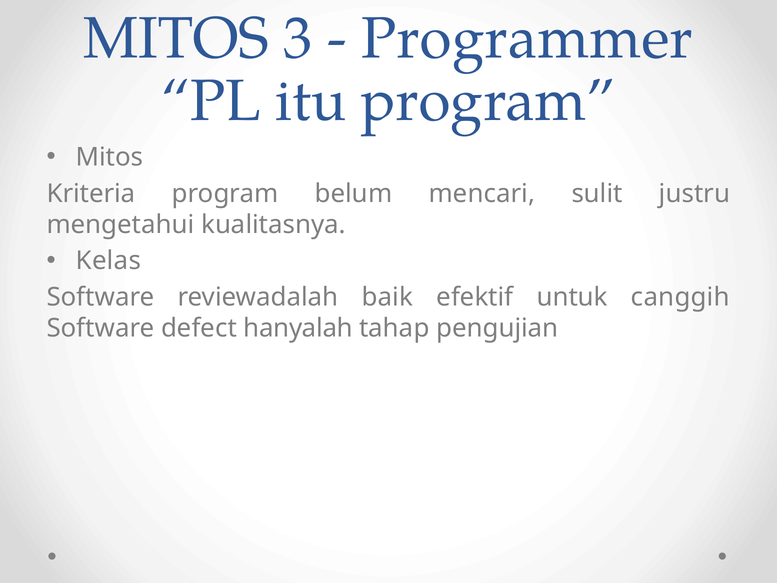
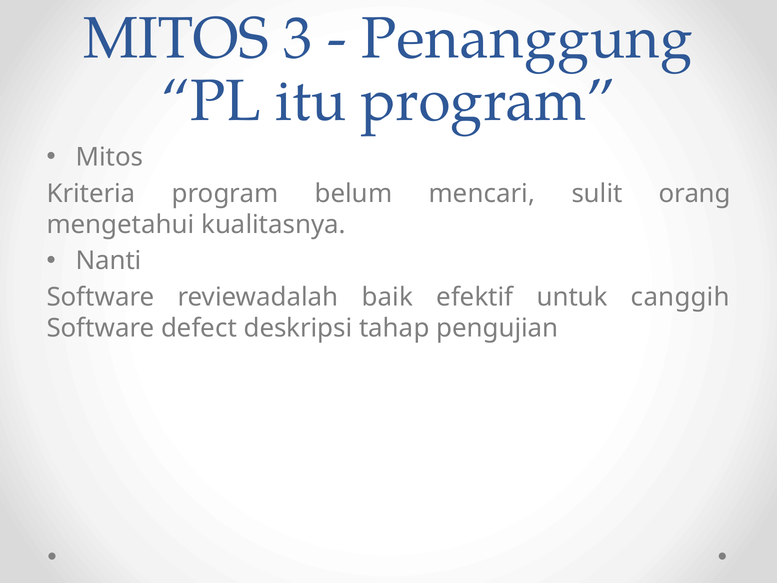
Programmer: Programmer -> Penanggung
justru: justru -> orang
Kelas: Kelas -> Nanti
hanyalah: hanyalah -> deskripsi
